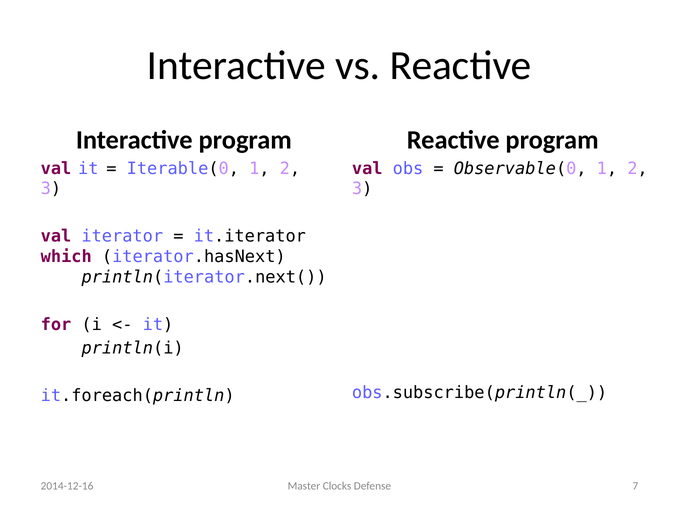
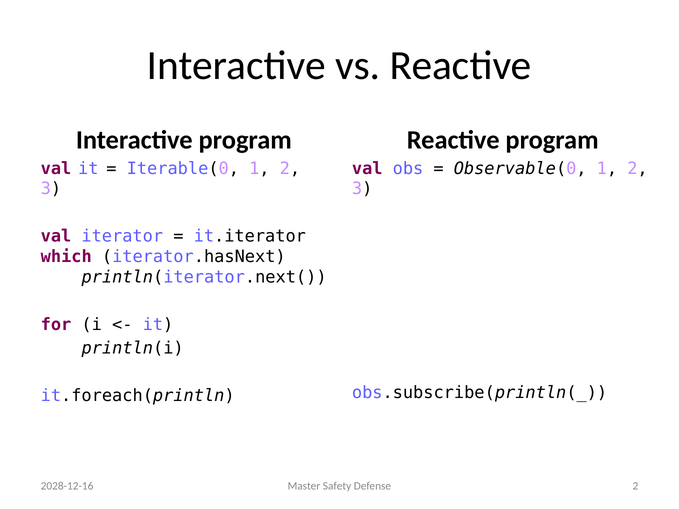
Clocks: Clocks -> Safety
Defense 7: 7 -> 2
2014-12-16: 2014-12-16 -> 2028-12-16
